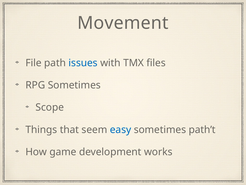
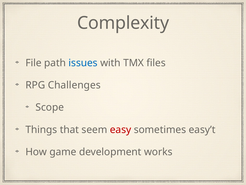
Movement: Movement -> Complexity
RPG Sometimes: Sometimes -> Challenges
easy colour: blue -> red
path’t: path’t -> easy’t
